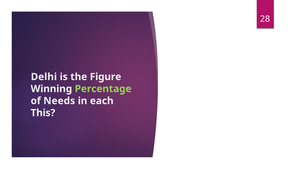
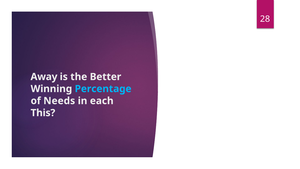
Delhi: Delhi -> Away
Figure: Figure -> Better
Percentage colour: light green -> light blue
